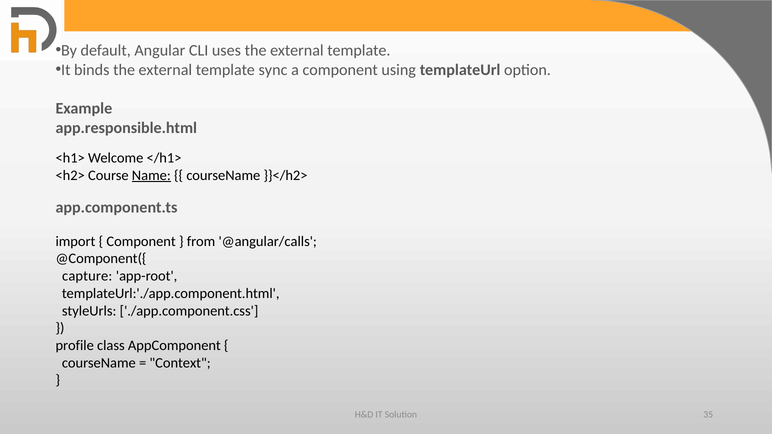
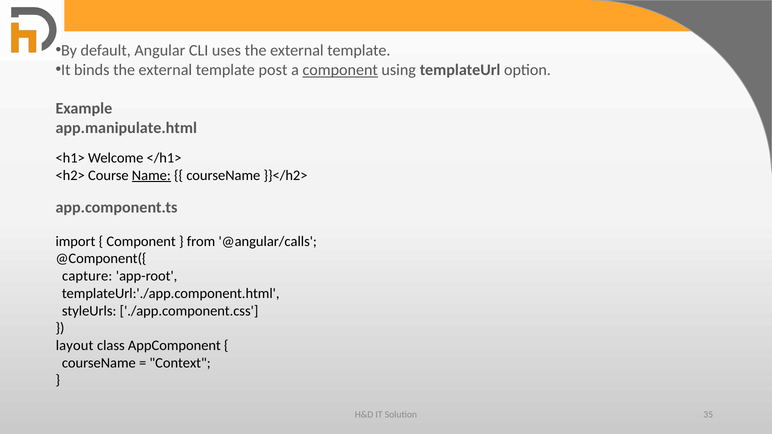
sync: sync -> post
component at (340, 70) underline: none -> present
app.responsible.html: app.responsible.html -> app.manipulate.html
profile: profile -> layout
